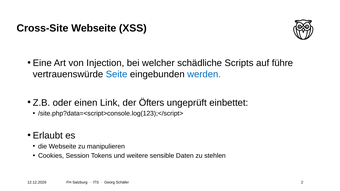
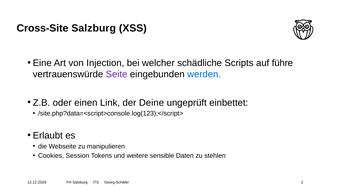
Cross-Site Webseite: Webseite -> Salzburg
Seite colour: blue -> purple
Öfters: Öfters -> Deine
